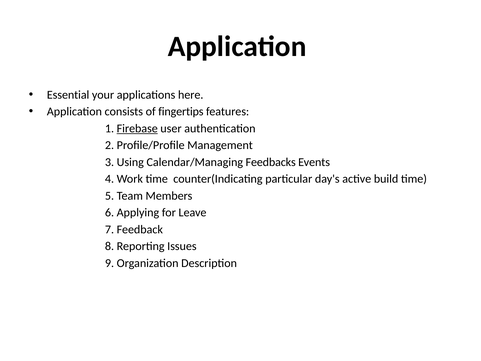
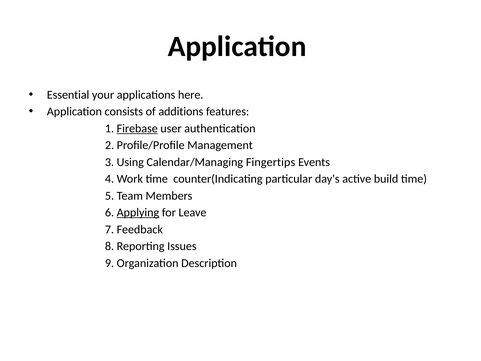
fingertips: fingertips -> additions
Feedbacks: Feedbacks -> Fingertips
Applying underline: none -> present
